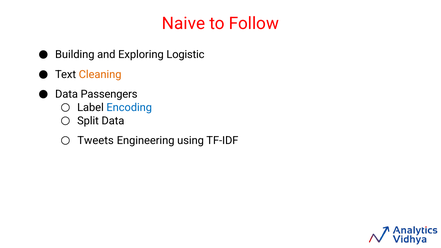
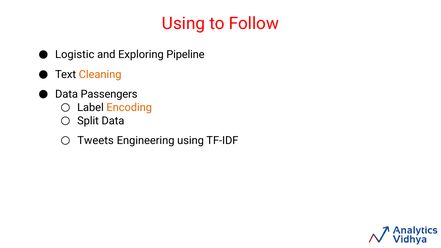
Naive at (184, 24): Naive -> Using
Building: Building -> Logistic
Logistic: Logistic -> Pipeline
Encoding colour: blue -> orange
